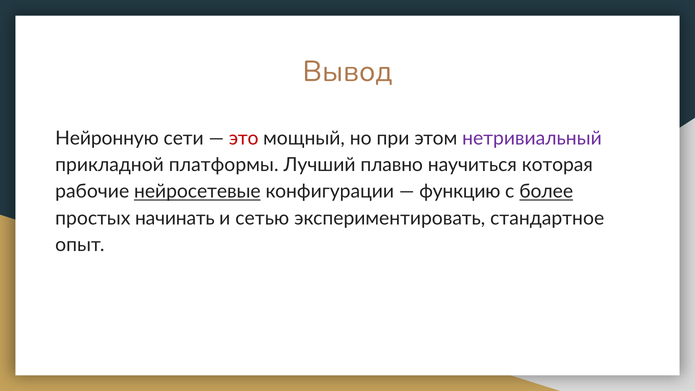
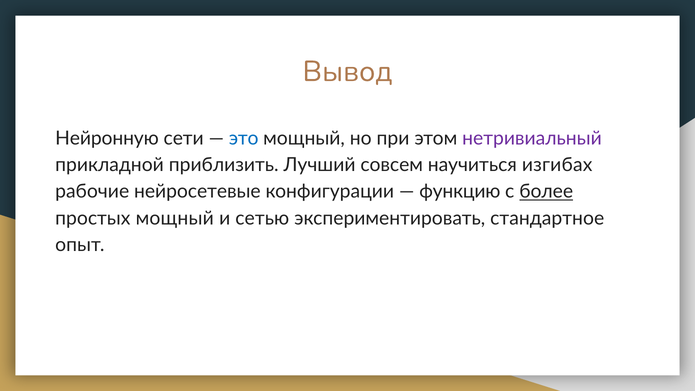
это colour: red -> blue
платформы: платформы -> приблизить
плавно: плавно -> совсем
которая: которая -> изгибах
нейросетевые underline: present -> none
простых начинать: начинать -> мощный
